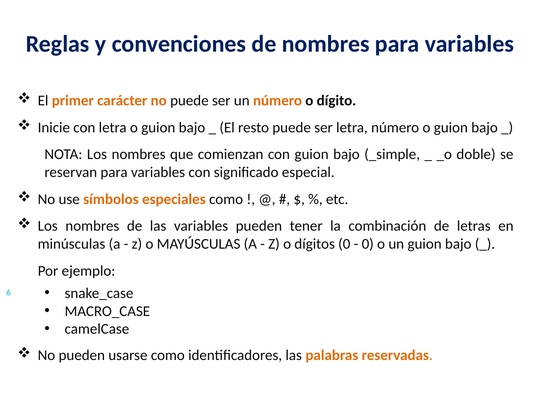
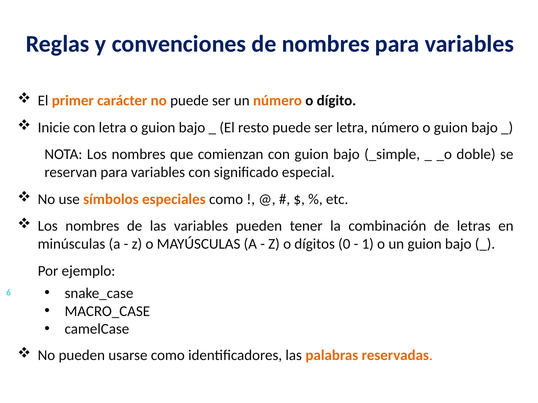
0 at (368, 244): 0 -> 1
